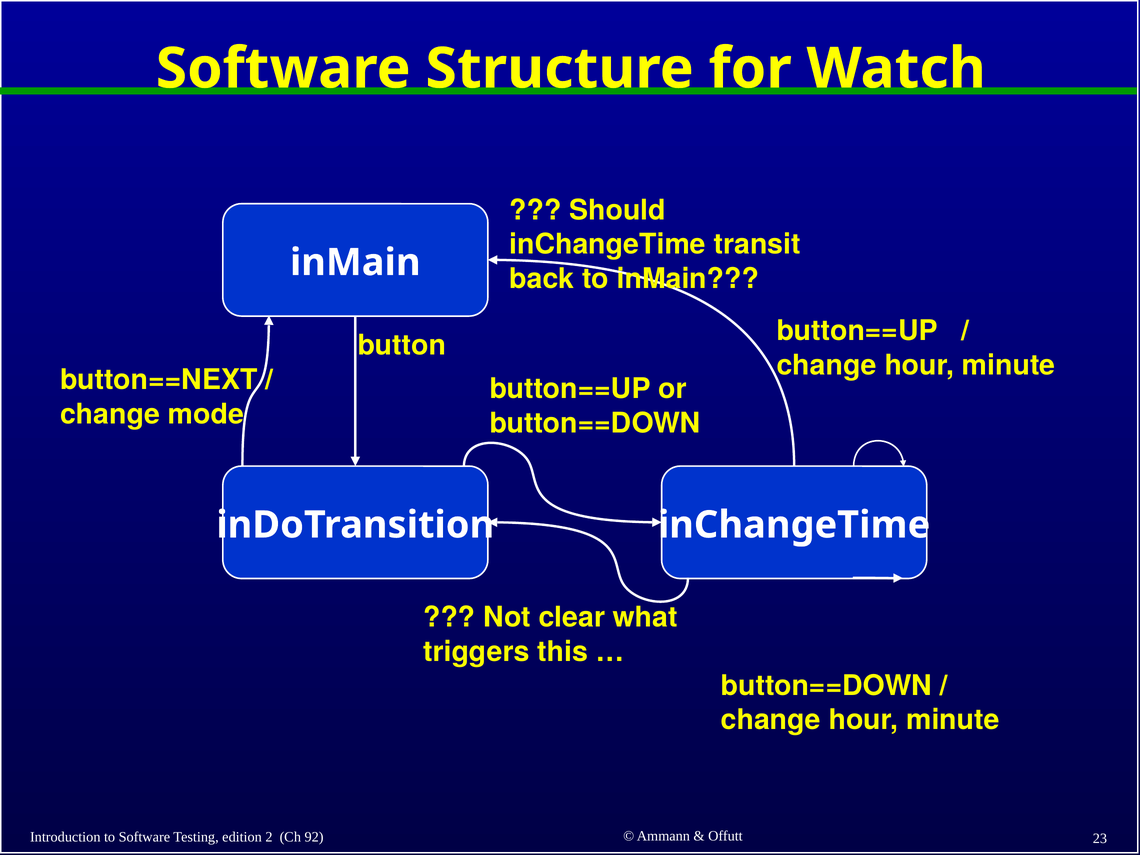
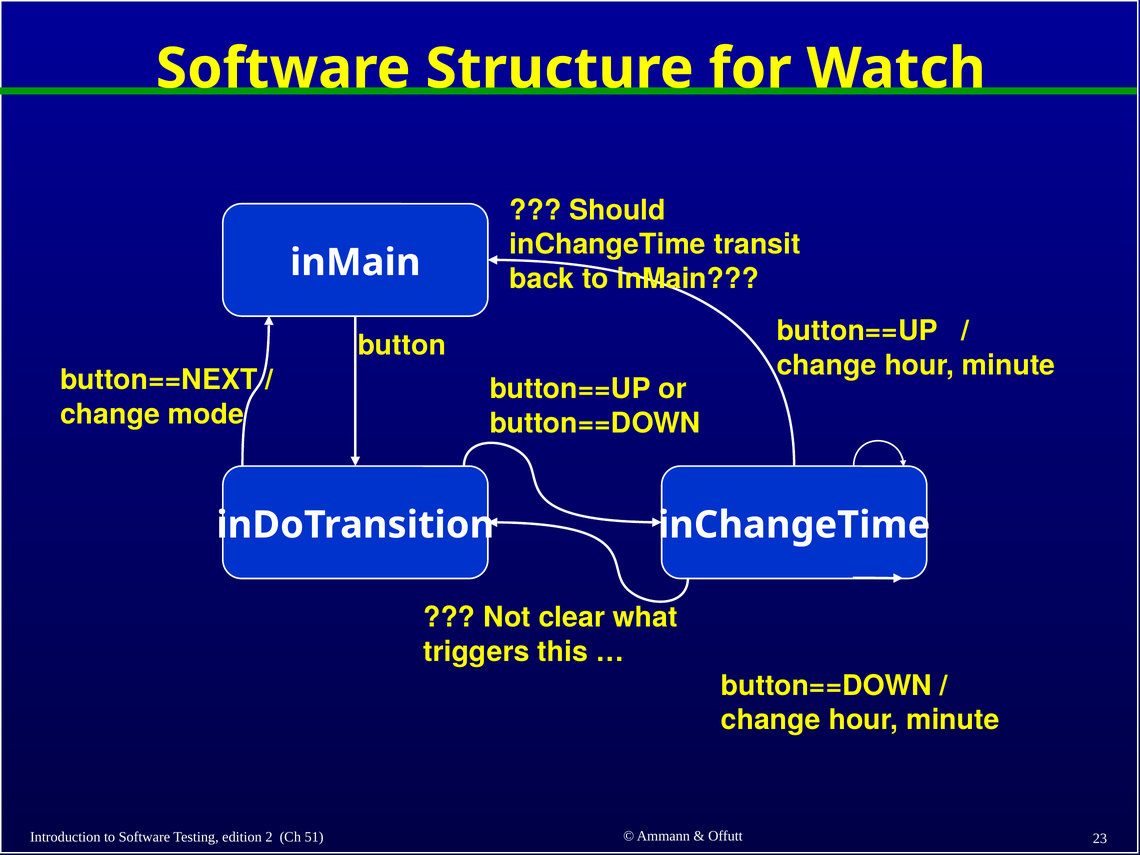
92: 92 -> 51
